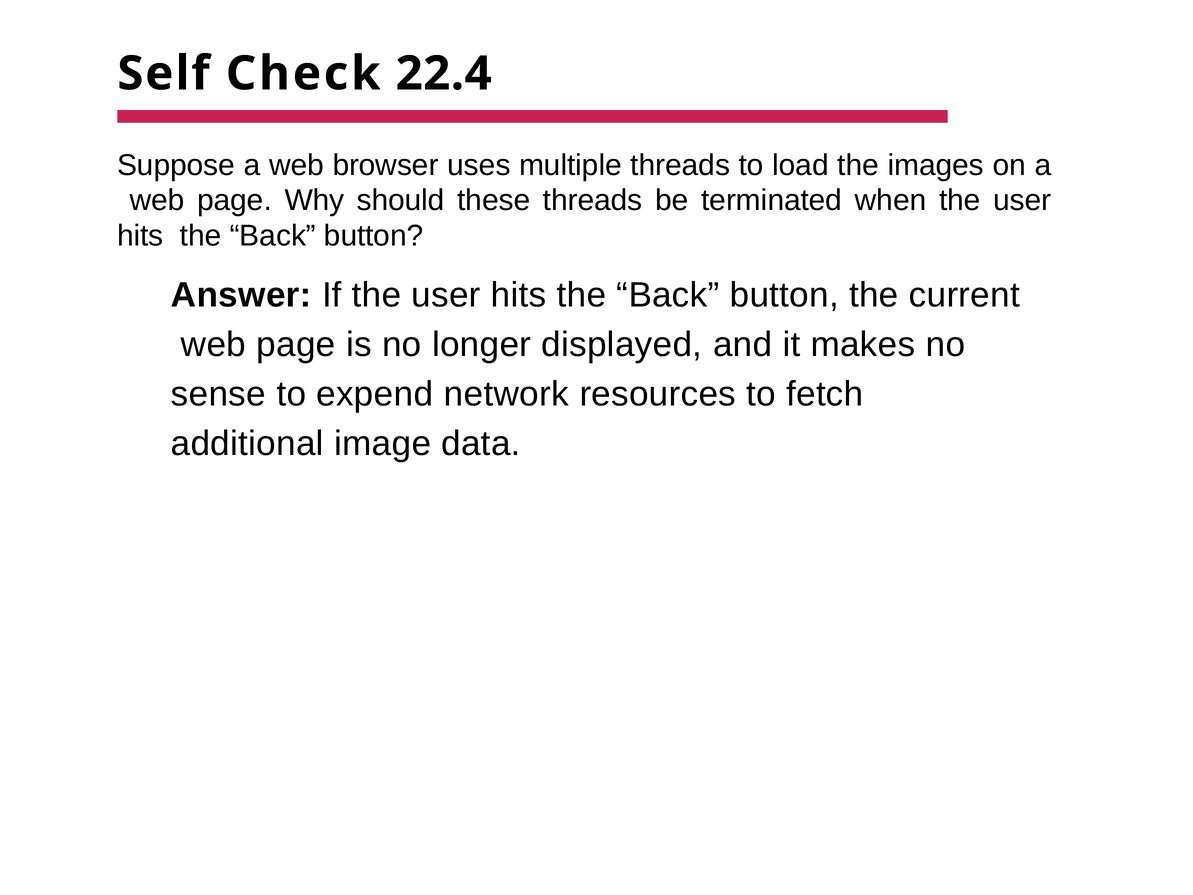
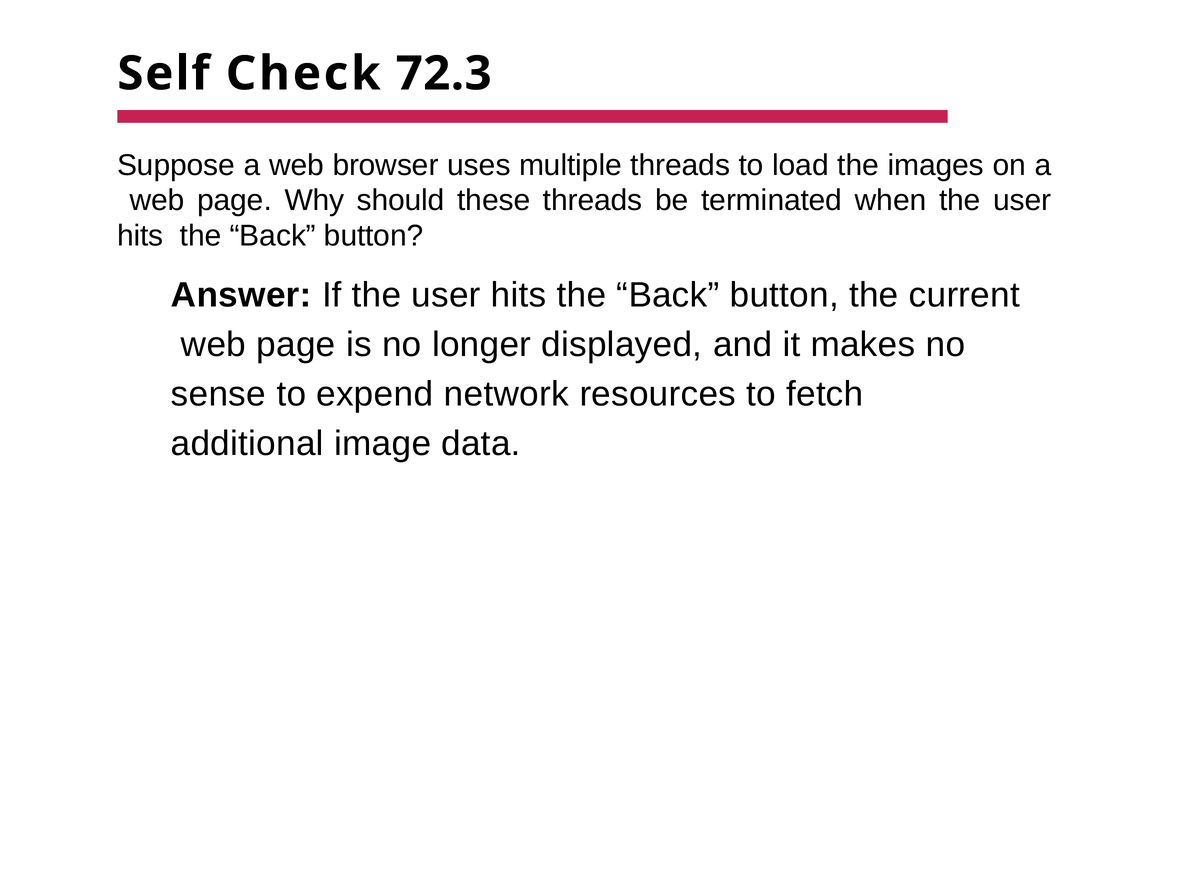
22.4: 22.4 -> 72.3
